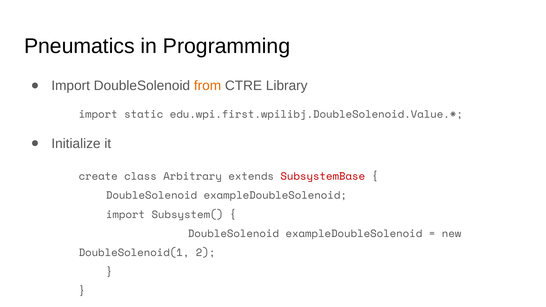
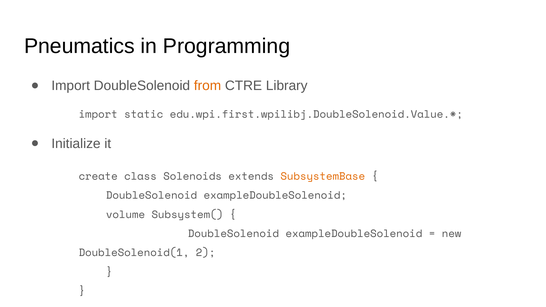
Arbitrary: Arbitrary -> Solenoids
SubsystemBase colour: red -> orange
import at (126, 215): import -> volume
